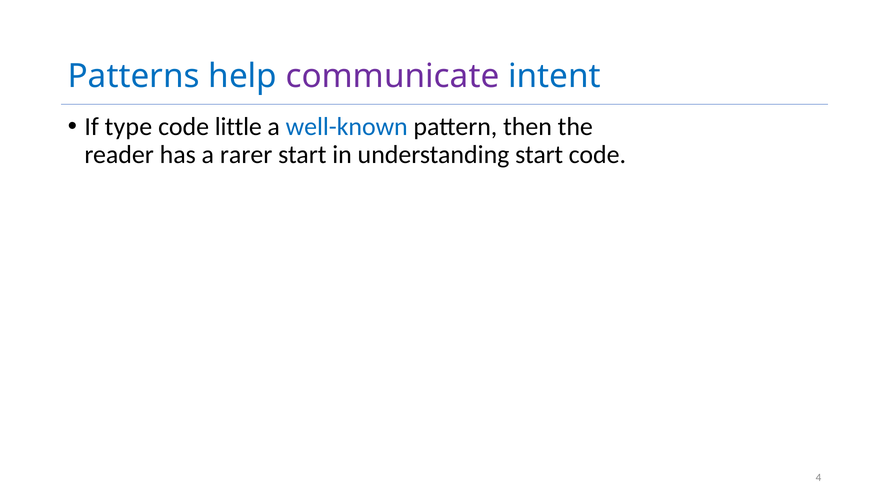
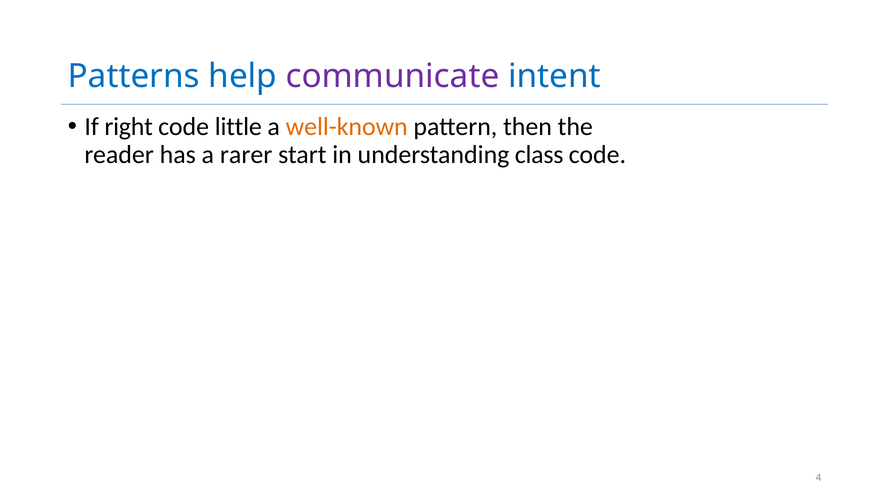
type: type -> right
well-known colour: blue -> orange
understanding start: start -> class
